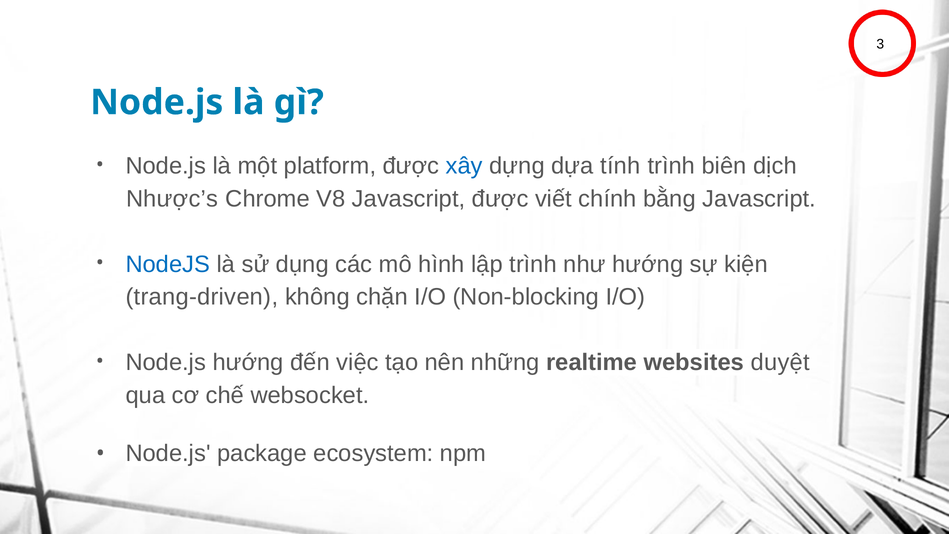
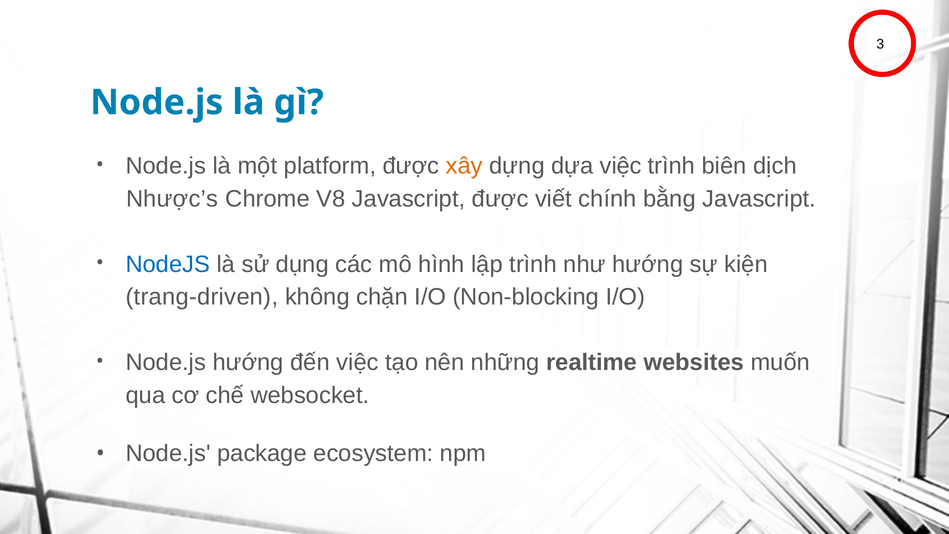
xây colour: blue -> orange
dựa tính: tính -> việc
duyệt: duyệt -> muốn
